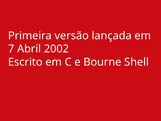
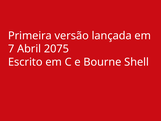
2002: 2002 -> 2075
